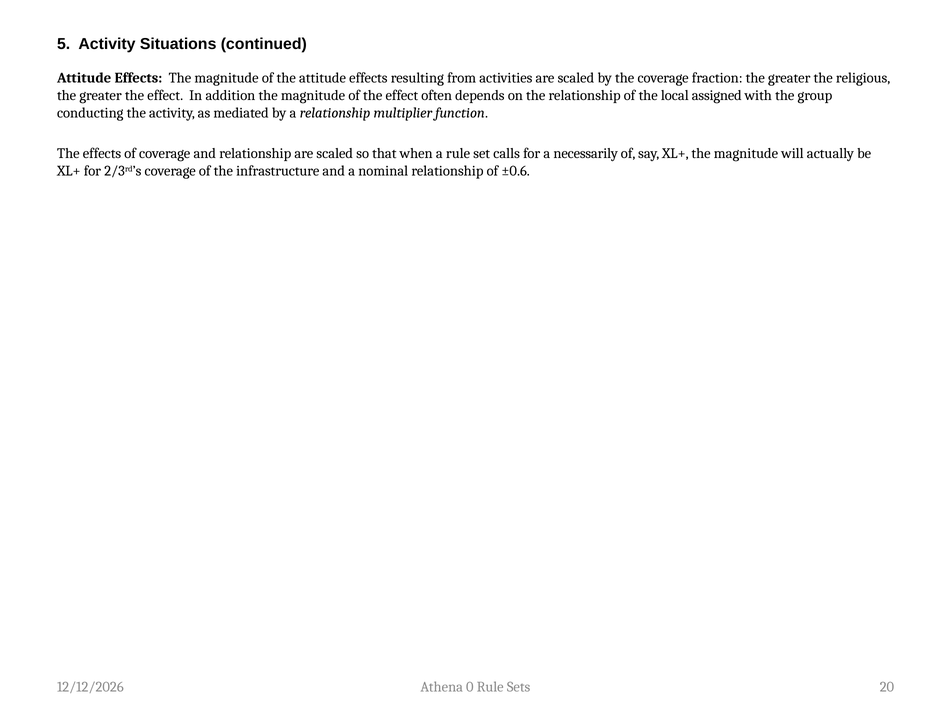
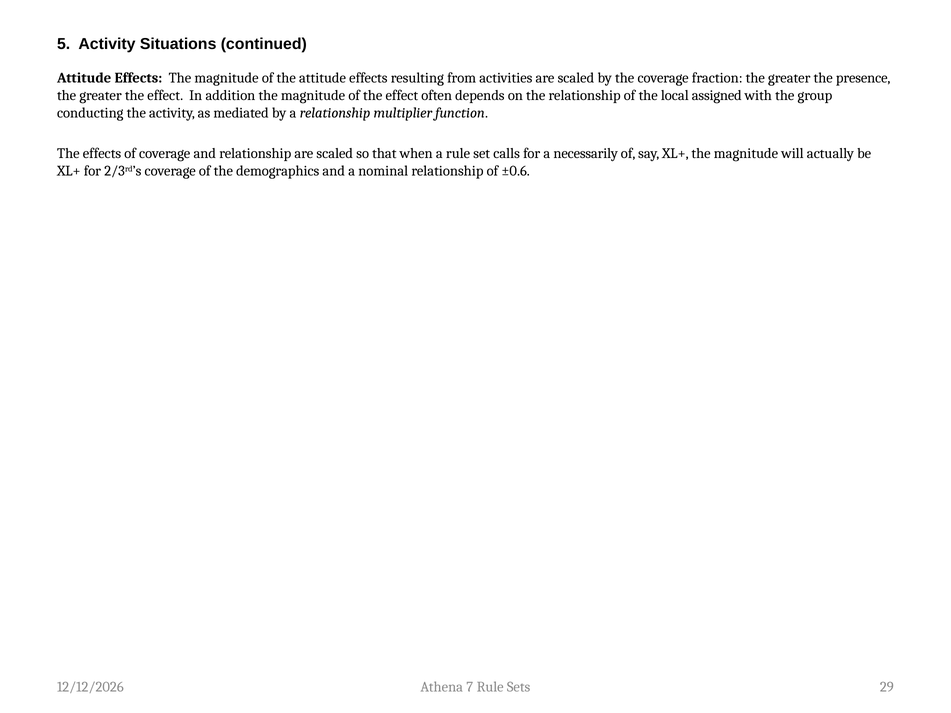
religious: religious -> presence
infrastructure: infrastructure -> demographics
0: 0 -> 7
20: 20 -> 29
